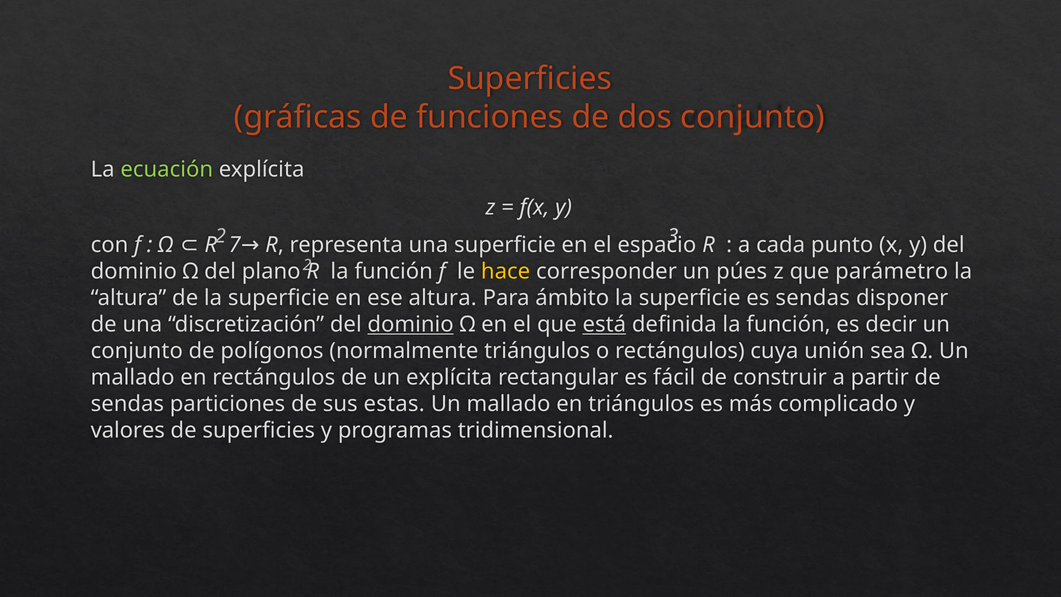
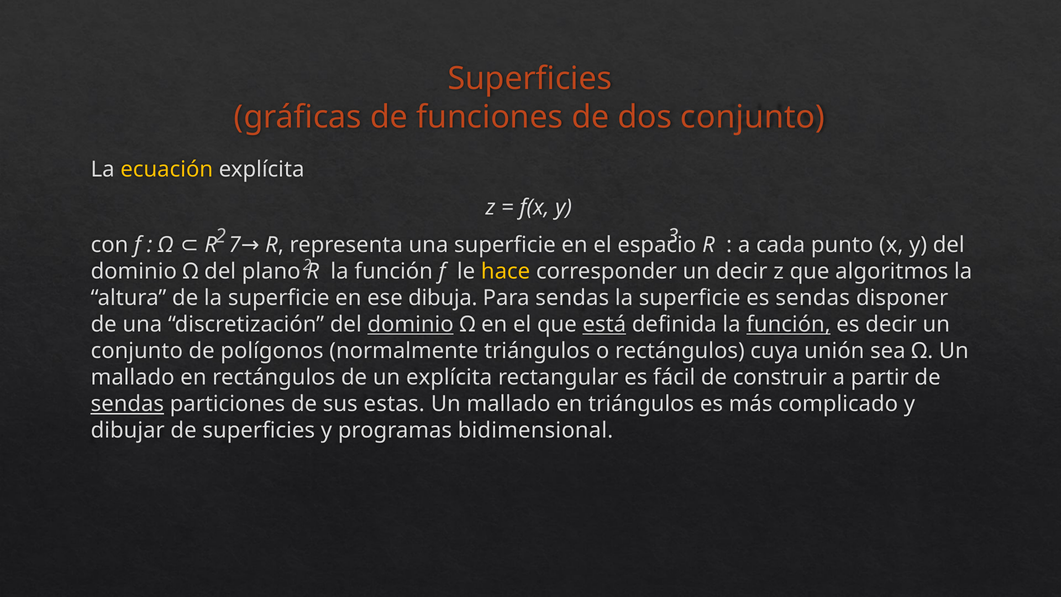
ecuación colour: light green -> yellow
un púes: púes -> decir
parámetro: parámetro -> algoritmos
ese altura: altura -> dibuja
Para ámbito: ámbito -> sendas
función at (789, 324) underline: none -> present
sendas at (127, 404) underline: none -> present
valores: valores -> dibujar
tridimensional: tridimensional -> bidimensional
